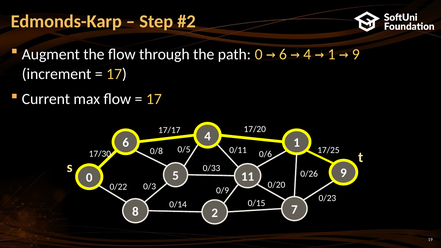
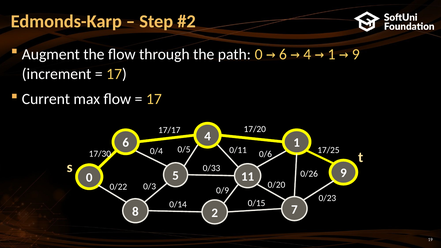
0/8: 0/8 -> 0/4
